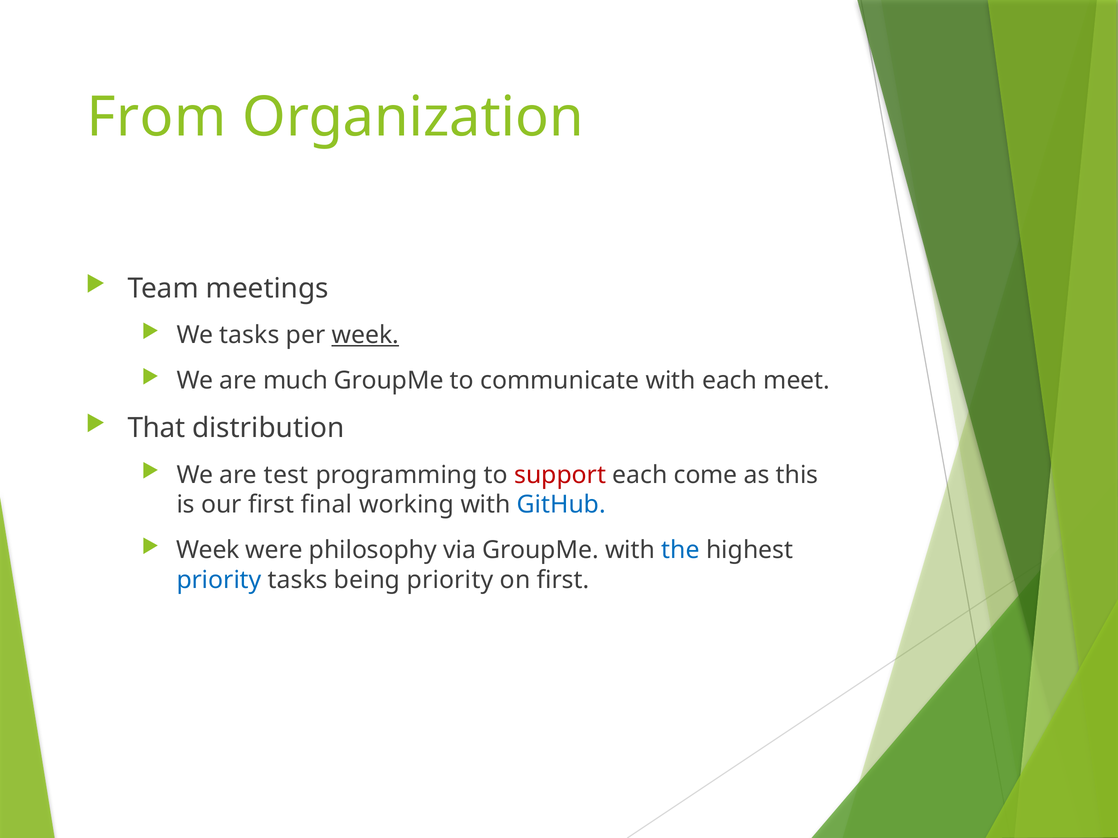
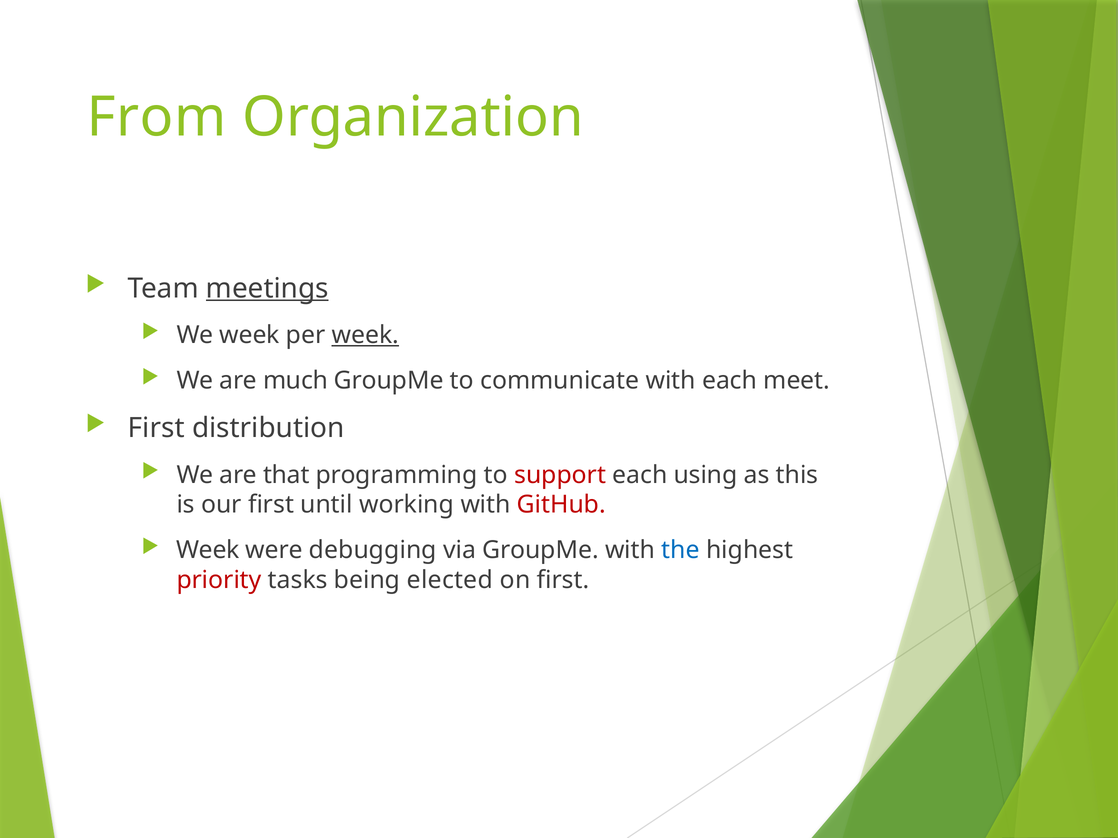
meetings underline: none -> present
We tasks: tasks -> week
That at (156, 428): That -> First
test: test -> that
come: come -> using
final: final -> until
GitHub colour: blue -> red
philosophy: philosophy -> debugging
priority at (219, 580) colour: blue -> red
being priority: priority -> elected
